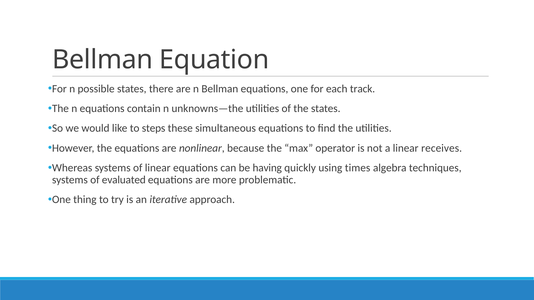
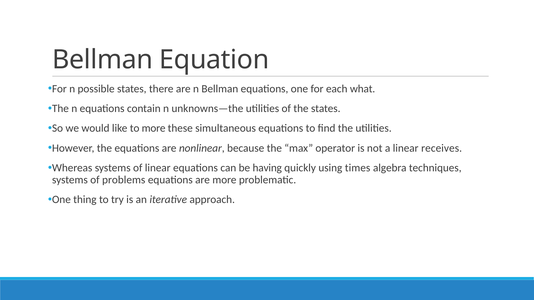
track: track -> what
to steps: steps -> more
evaluated: evaluated -> problems
